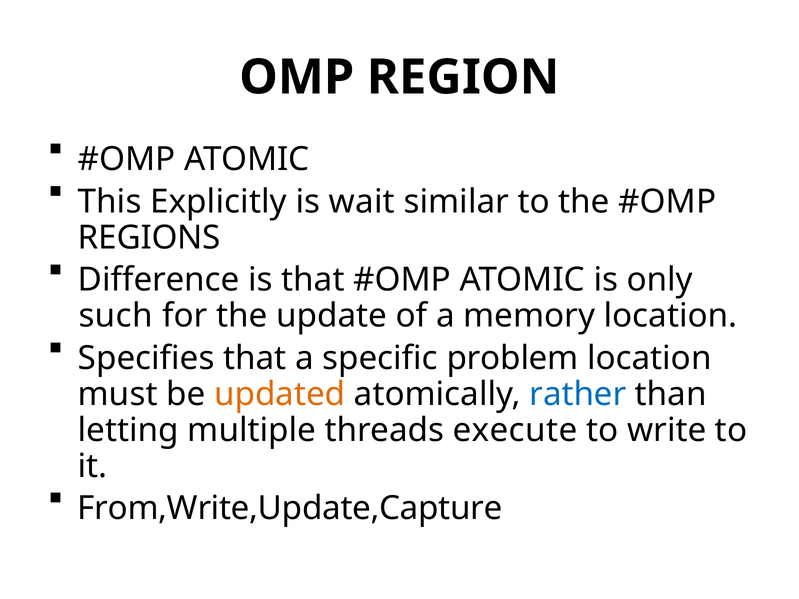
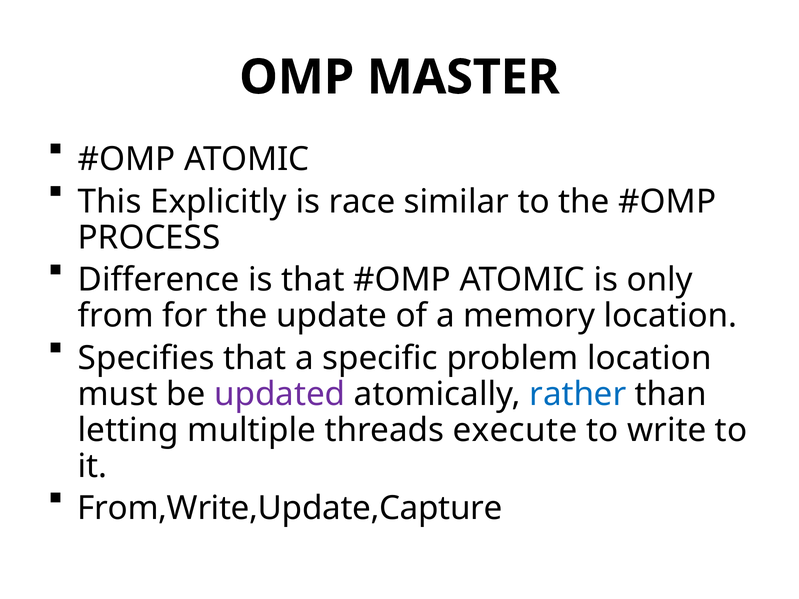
REGION: REGION -> MASTER
wait: wait -> race
REGIONS: REGIONS -> PROCESS
such: such -> from
updated colour: orange -> purple
